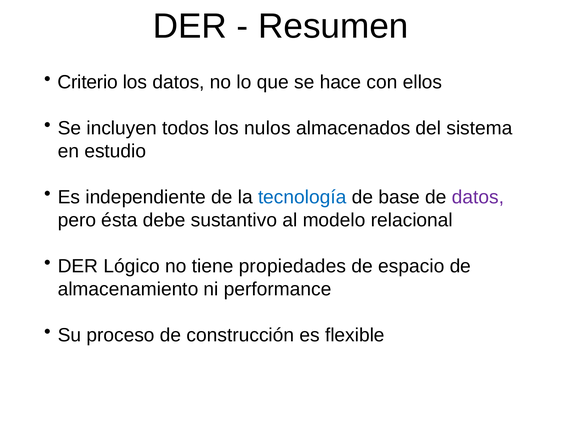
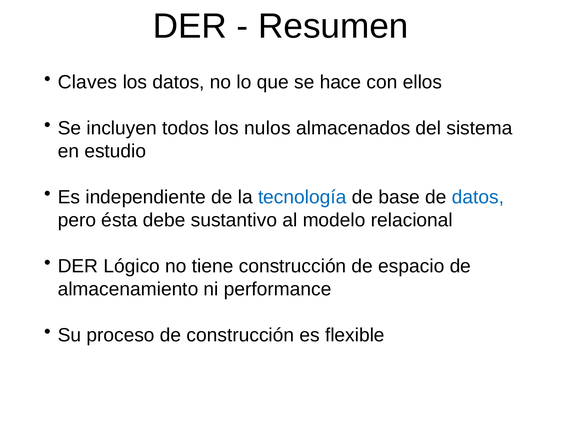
Criterio: Criterio -> Claves
datos at (478, 197) colour: purple -> blue
tiene propiedades: propiedades -> construcción
